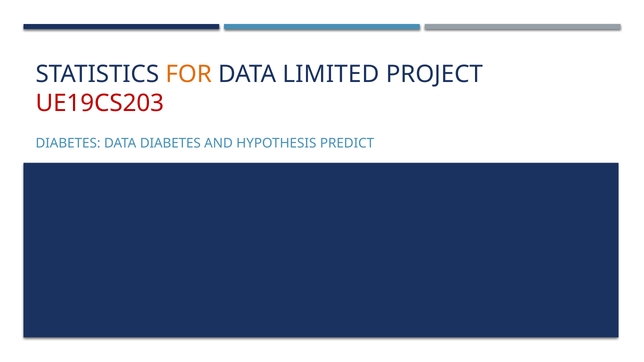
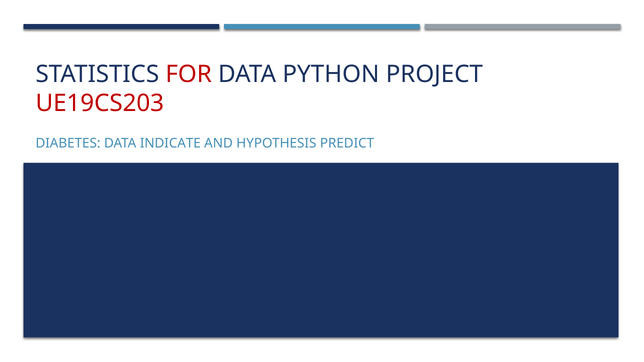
FOR colour: orange -> red
LIMITED: LIMITED -> PYTHON
DATA DIABETES: DIABETES -> INDICATE
